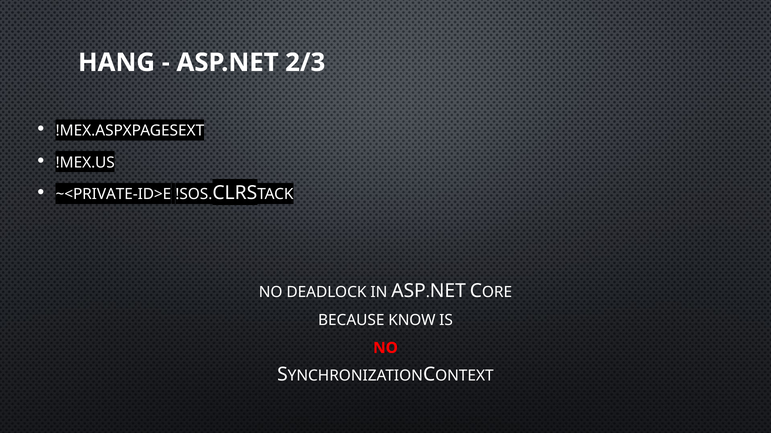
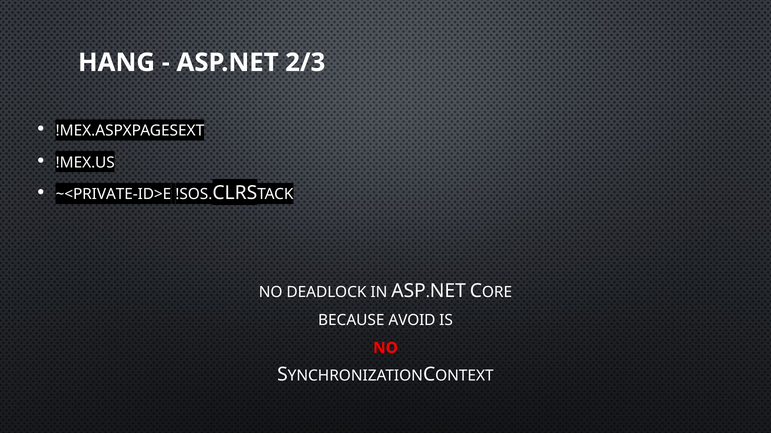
KNOW: KNOW -> AVOID
